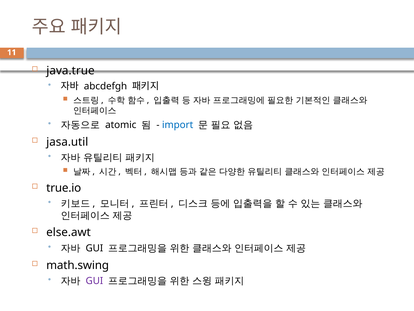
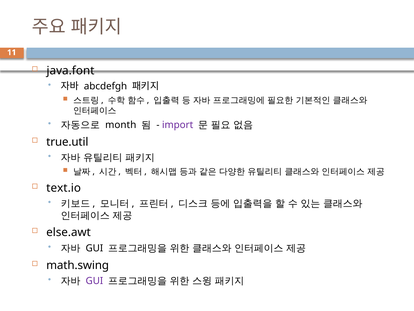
java.true: java.true -> java.font
atomic: atomic -> month
import colour: blue -> purple
jasa.util: jasa.util -> true.util
true.io: true.io -> text.io
